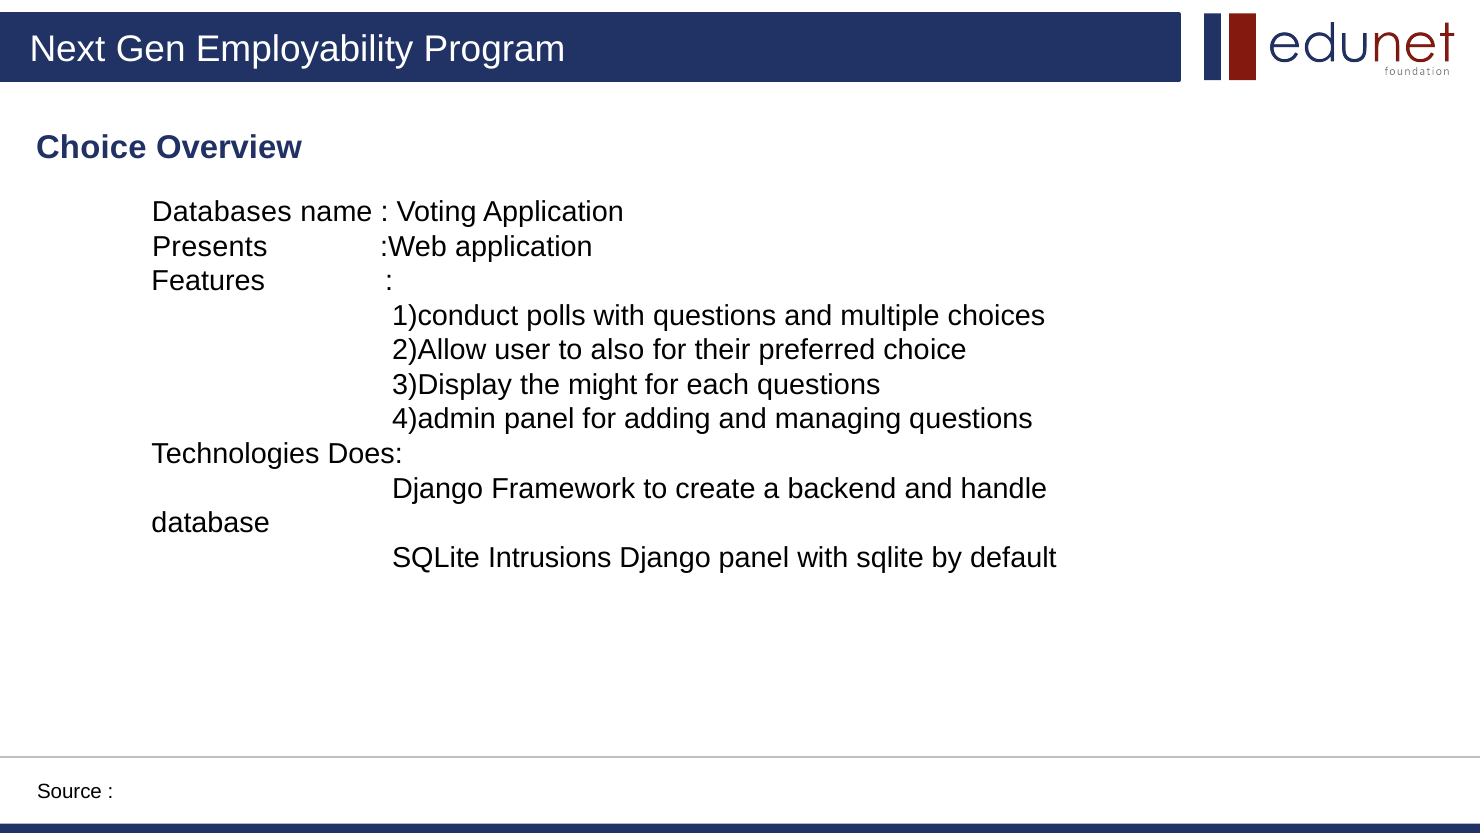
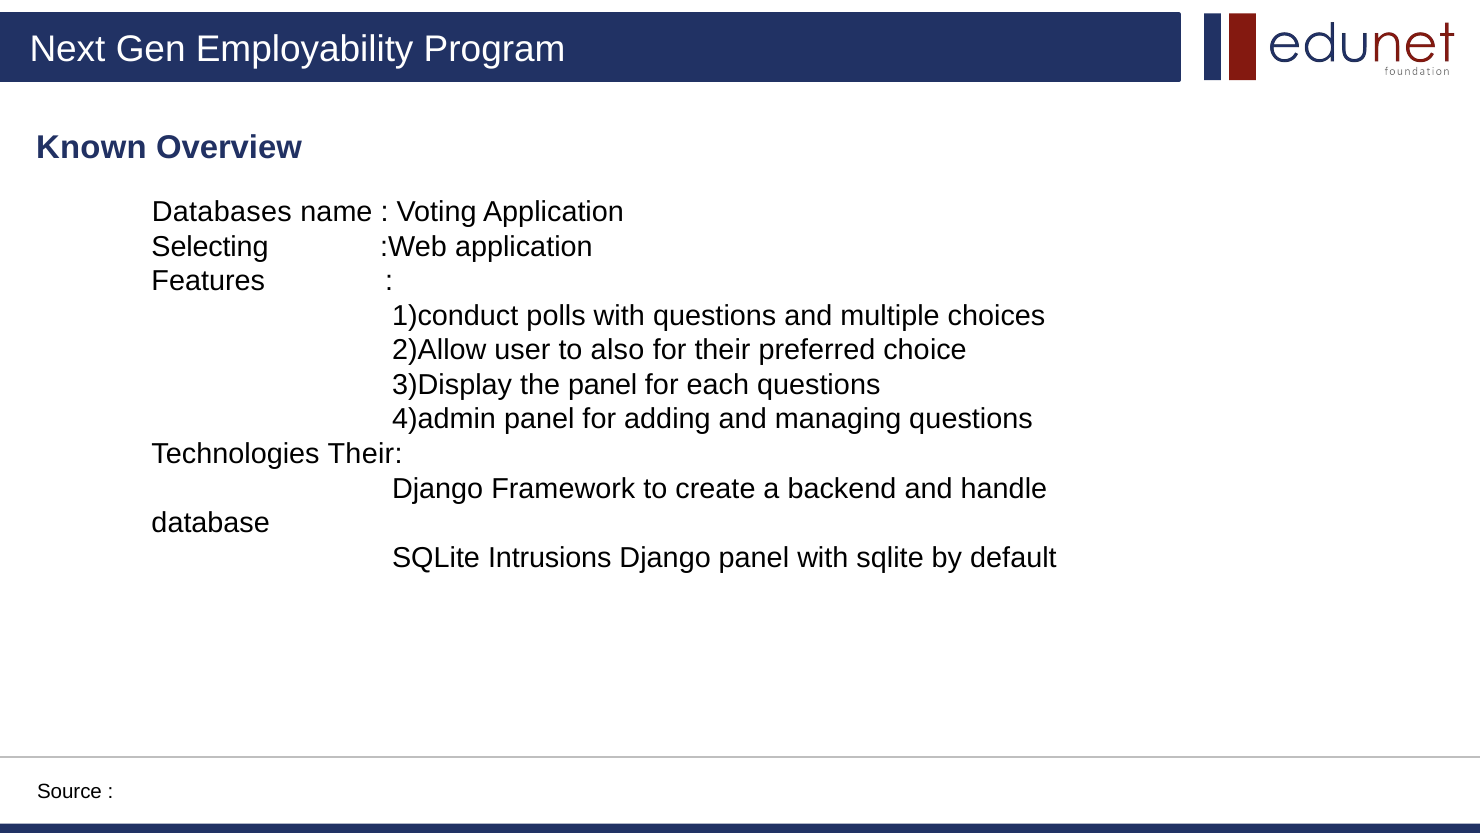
Choice at (91, 147): Choice -> Known
Presents: Presents -> Selecting
the might: might -> panel
Technologies Does: Does -> Their
